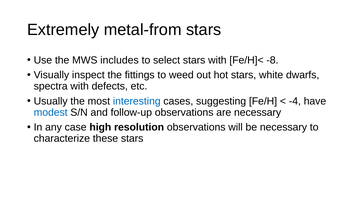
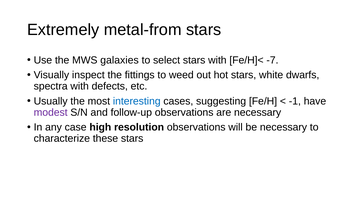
includes: includes -> galaxies
-8: -8 -> -7
-4: -4 -> -1
modest colour: blue -> purple
